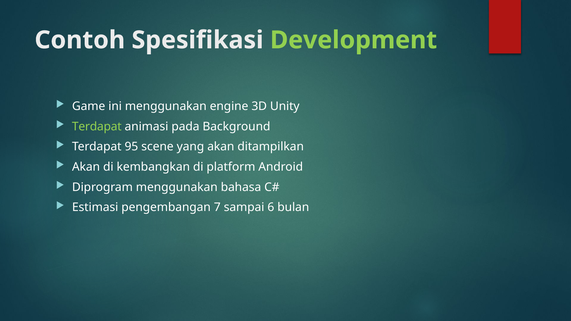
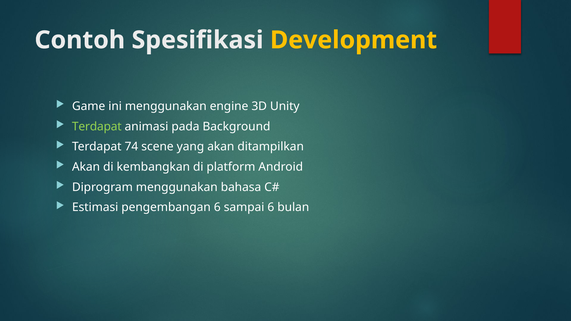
Development colour: light green -> yellow
95: 95 -> 74
pengembangan 7: 7 -> 6
